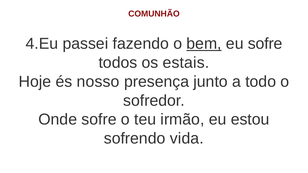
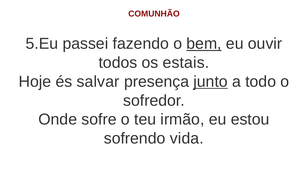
4.Eu: 4.Eu -> 5.Eu
eu sofre: sofre -> ouvir
nosso: nosso -> salvar
junto underline: none -> present
